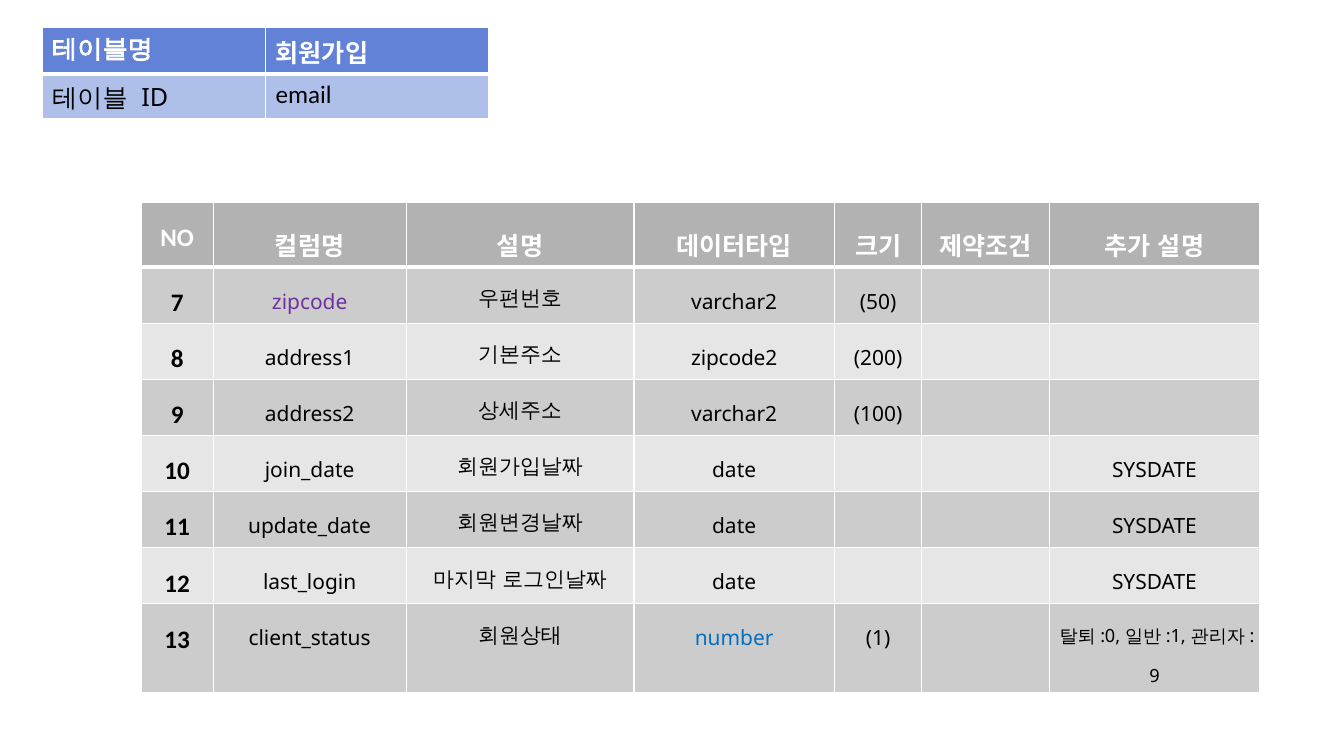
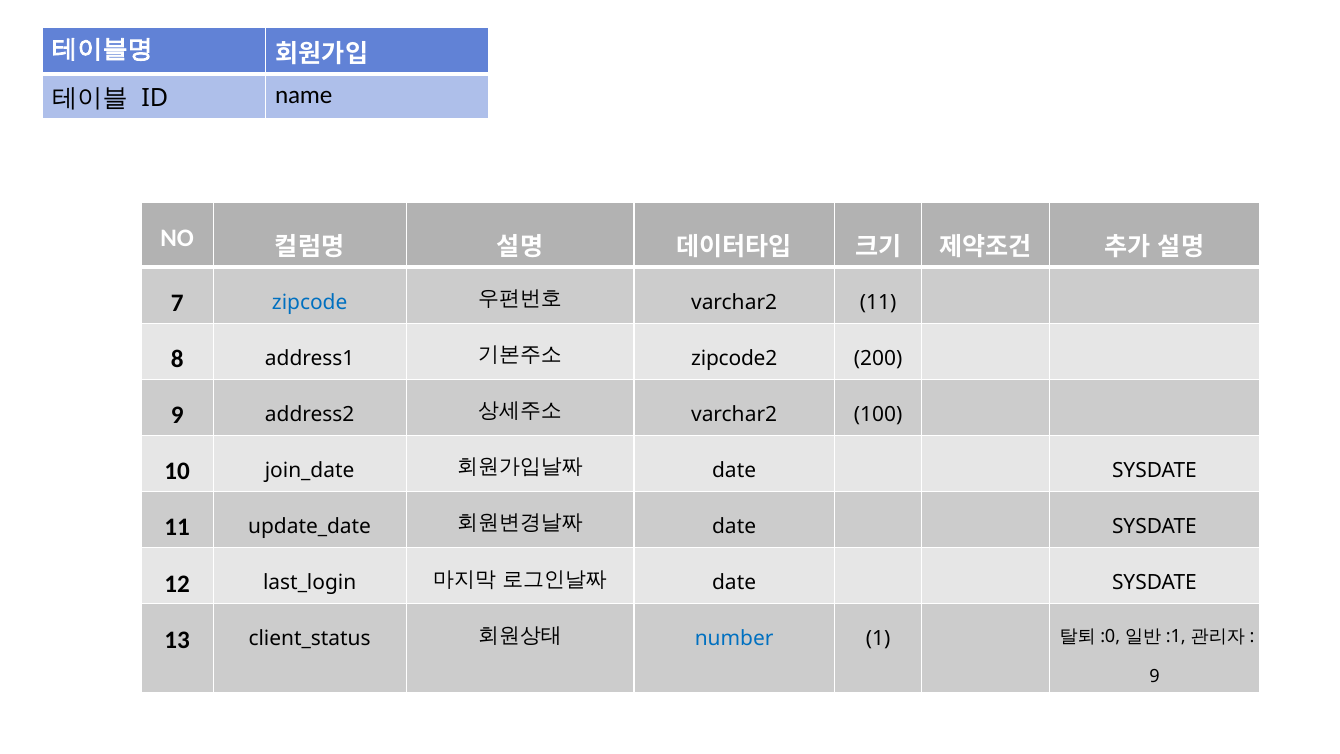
email: email -> name
zipcode colour: purple -> blue
varchar2 50: 50 -> 11
